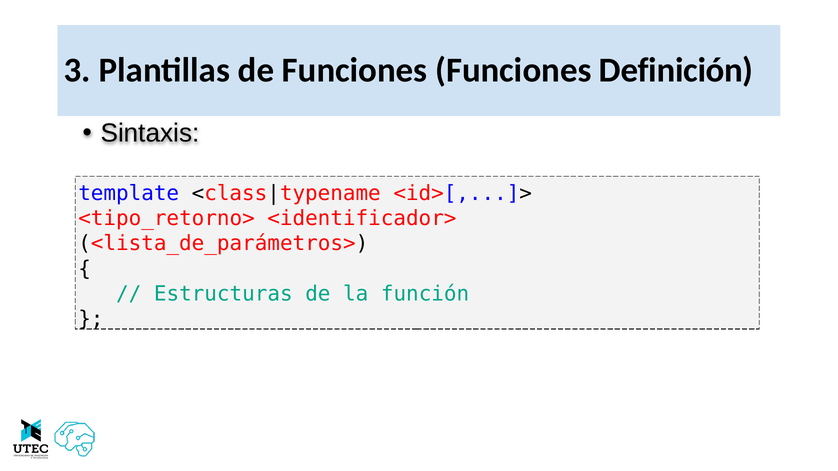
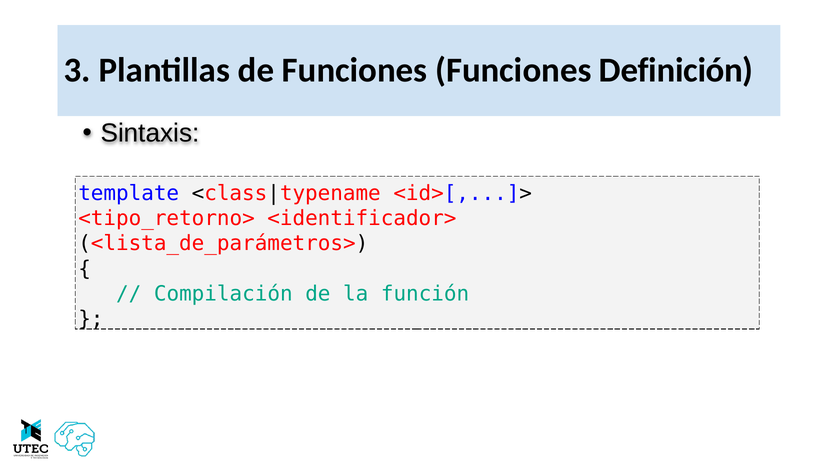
Estructuras: Estructuras -> Compilación
